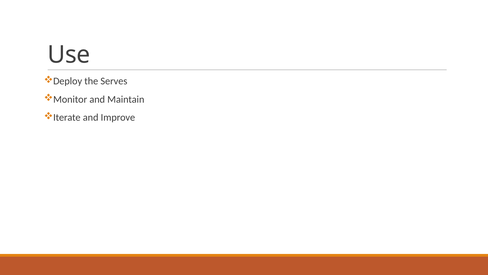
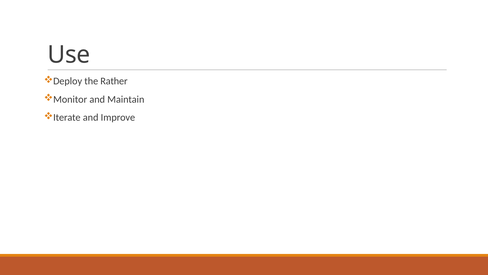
Serves: Serves -> Rather
